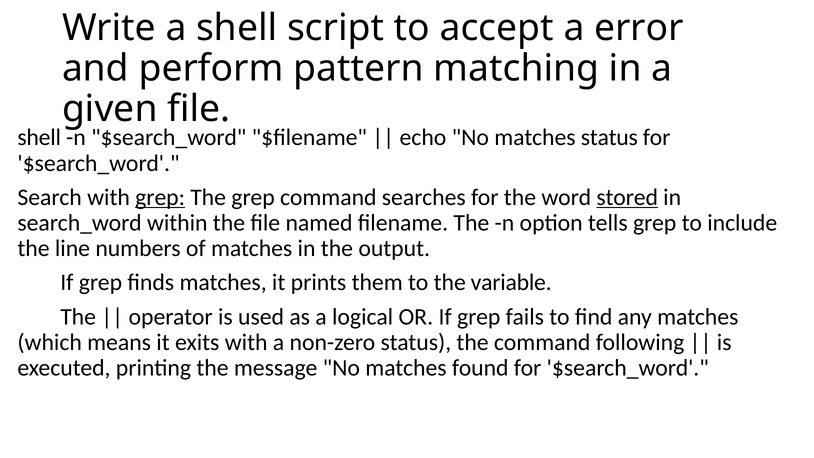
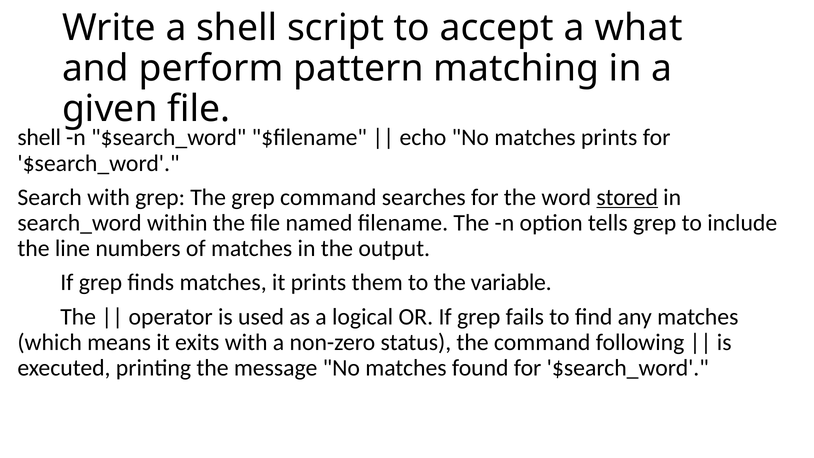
error: error -> what
matches status: status -> prints
grep at (160, 197) underline: present -> none
